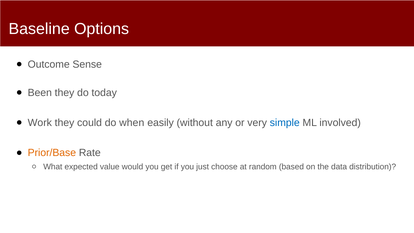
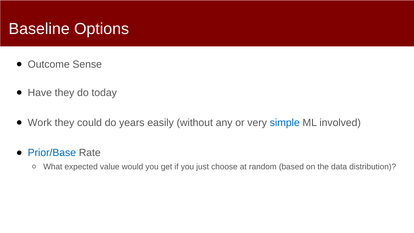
Been: Been -> Have
when: when -> years
Prior/Base colour: orange -> blue
